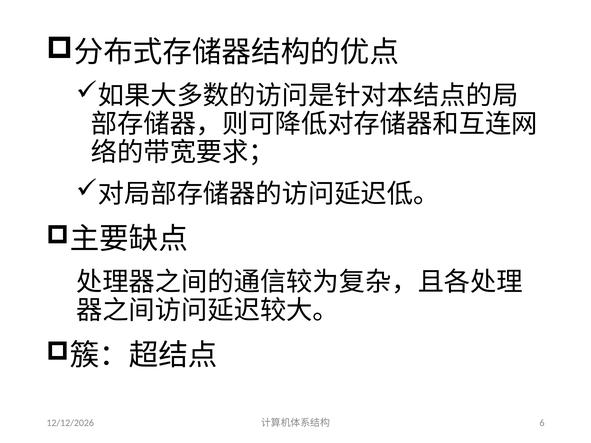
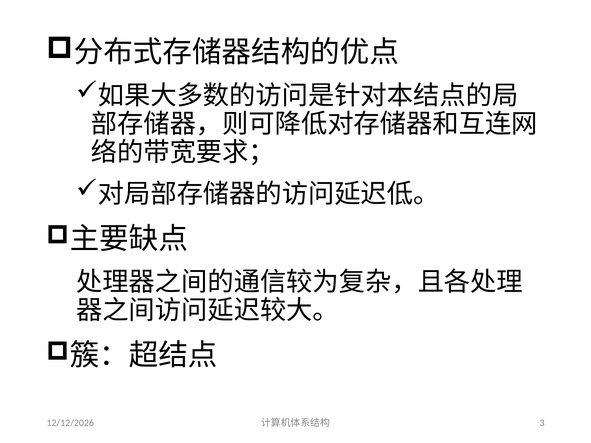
6: 6 -> 3
